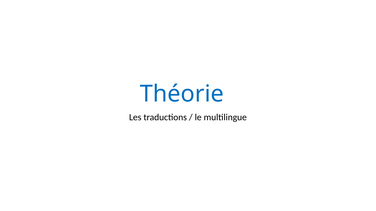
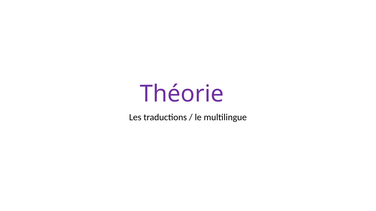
Théorie colour: blue -> purple
